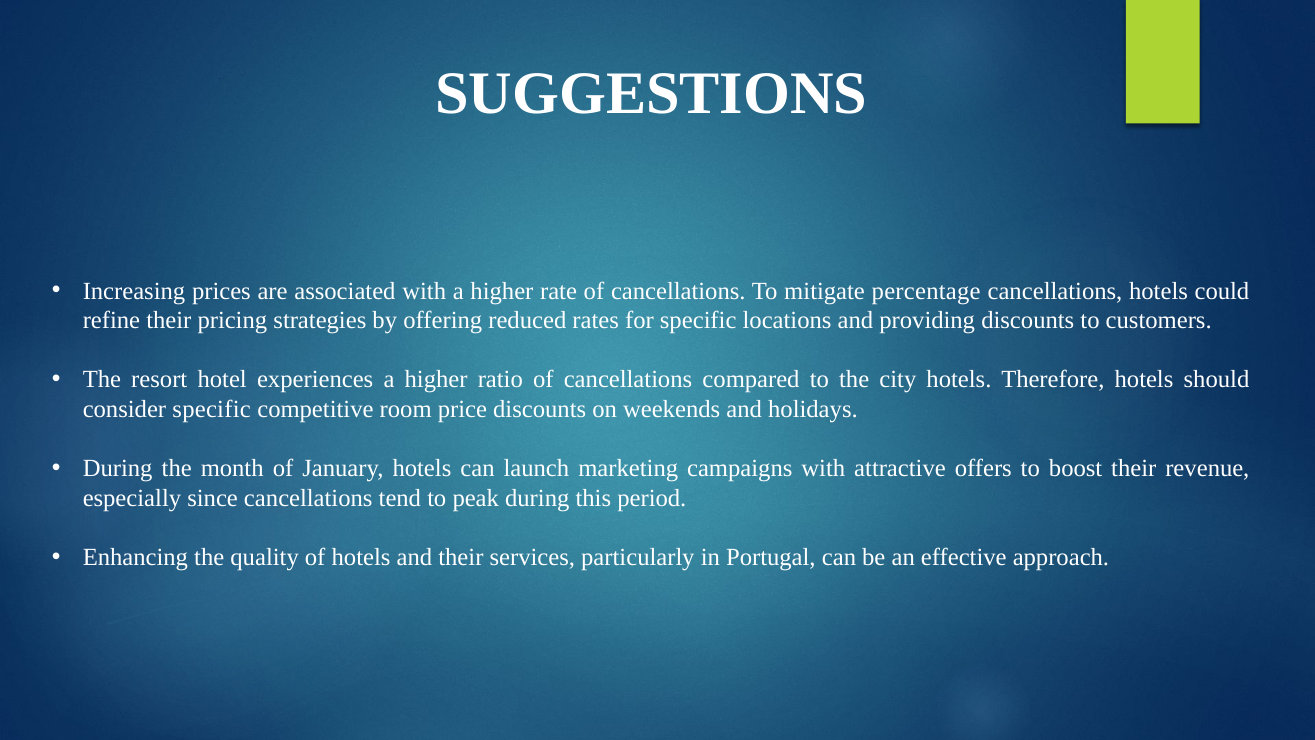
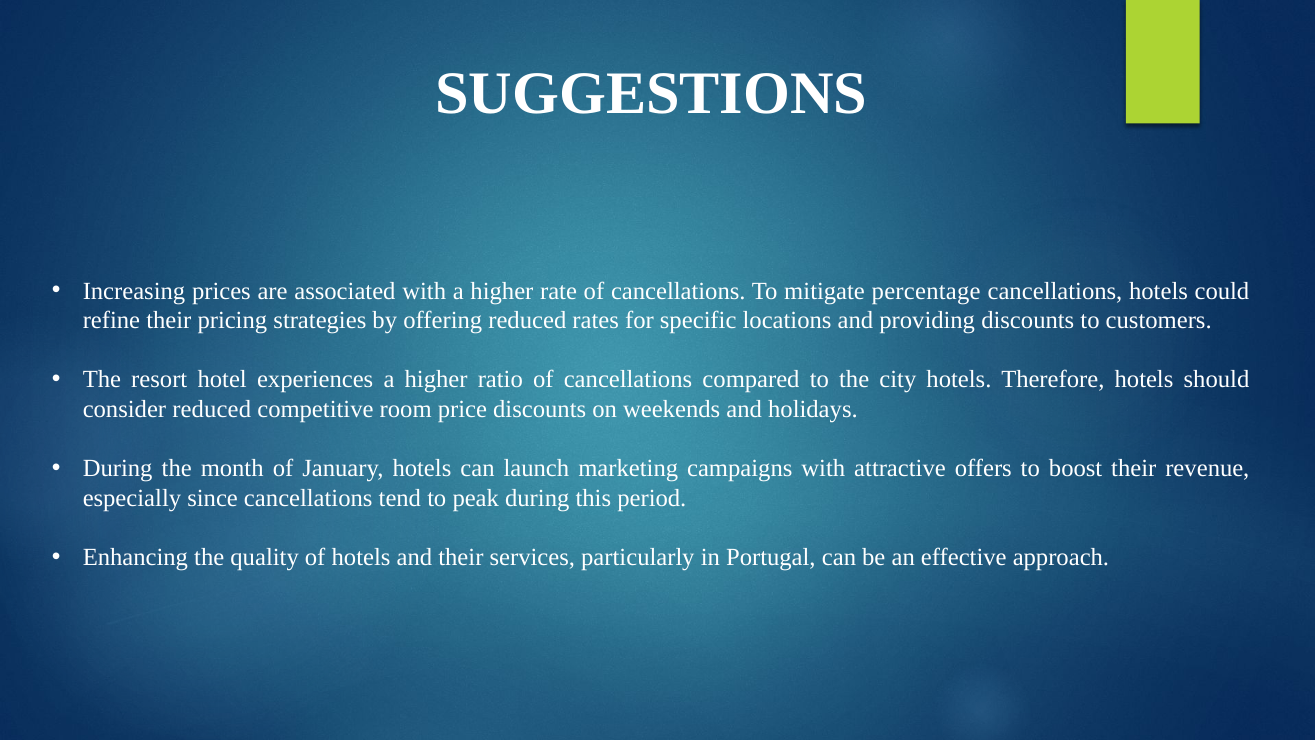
consider specific: specific -> reduced
